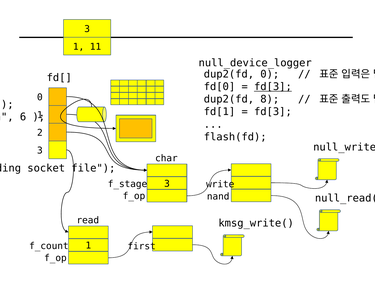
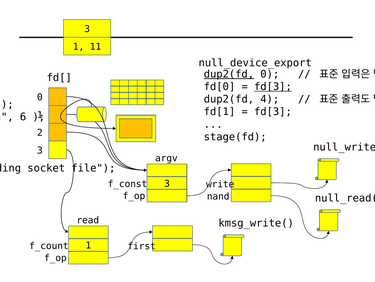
null_device_logger: null_device_logger -> null_device_export
dup2(fd at (229, 74) underline: none -> present
8: 8 -> 4
flash(fd: flash(fd -> stage(fd
char: char -> argv
f_stage: f_stage -> f_const
